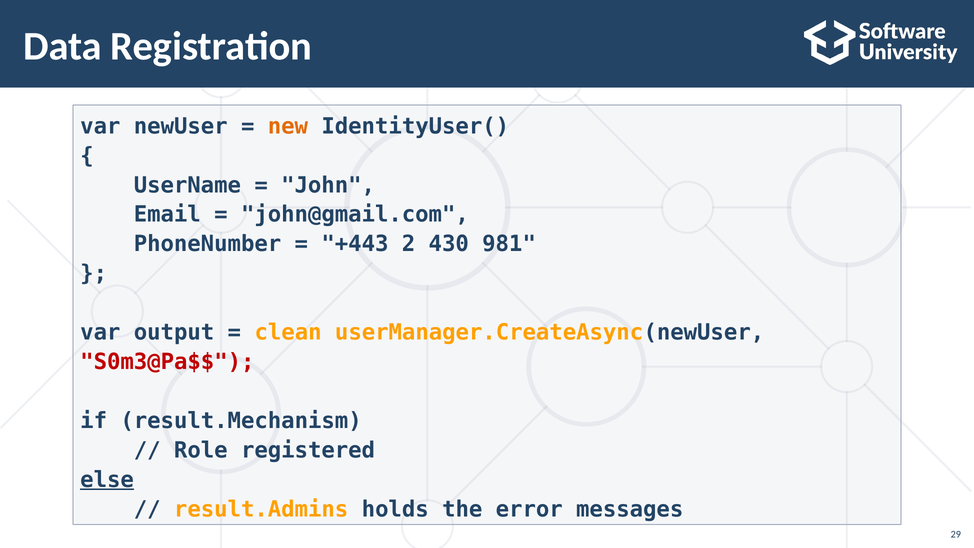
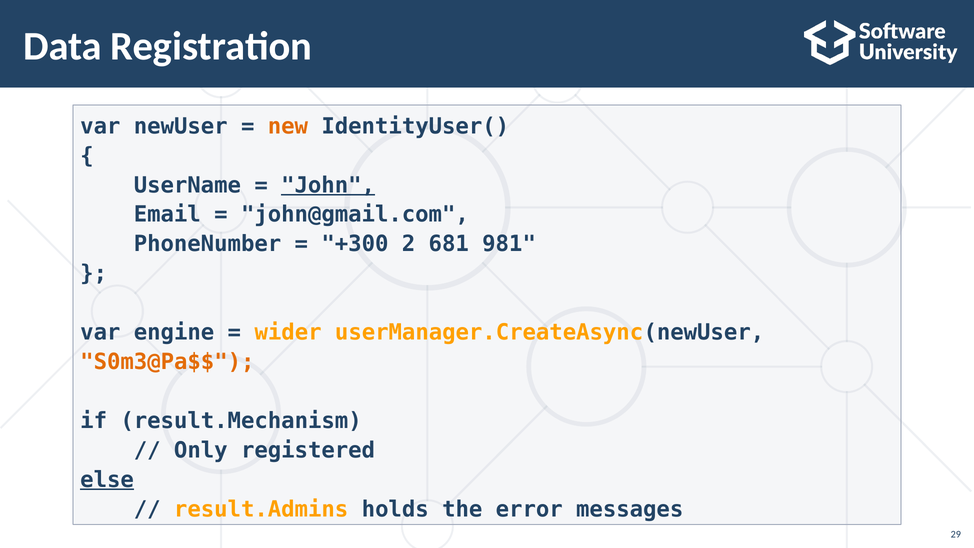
John underline: none -> present
+443: +443 -> +300
430: 430 -> 681
output: output -> engine
clean: clean -> wider
S0m3@Pa$$ colour: red -> orange
Role: Role -> Only
